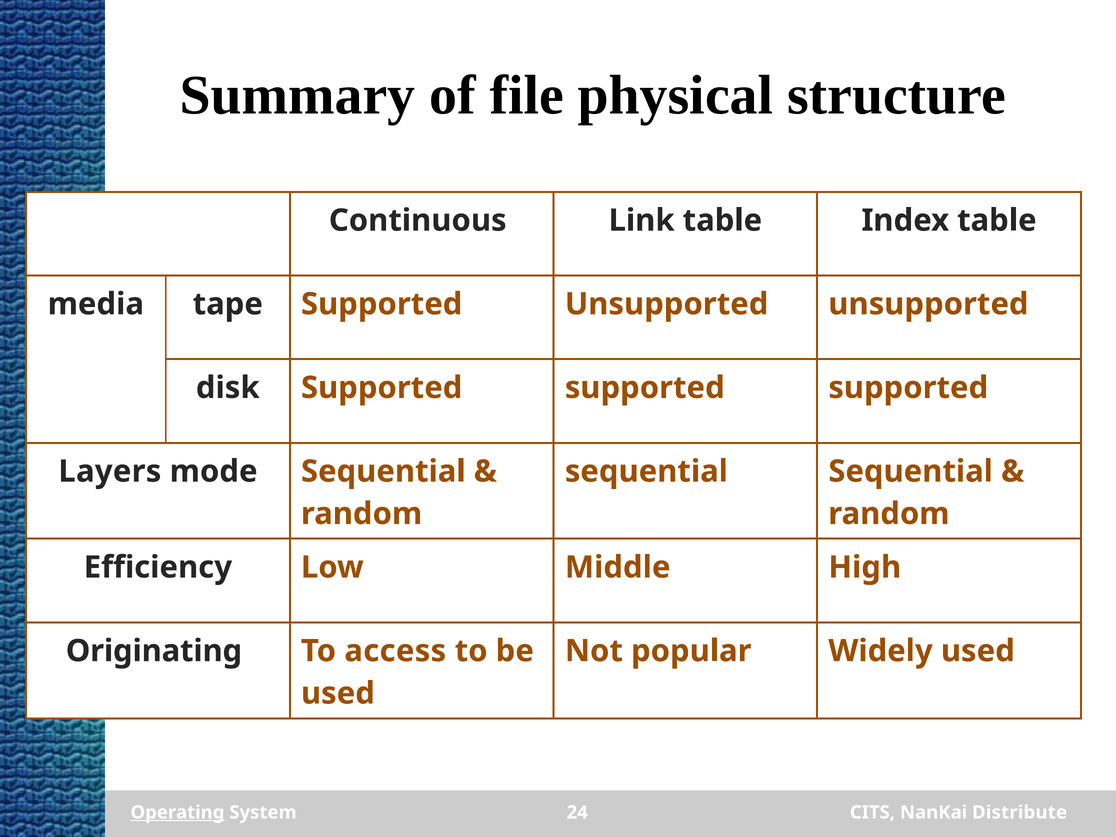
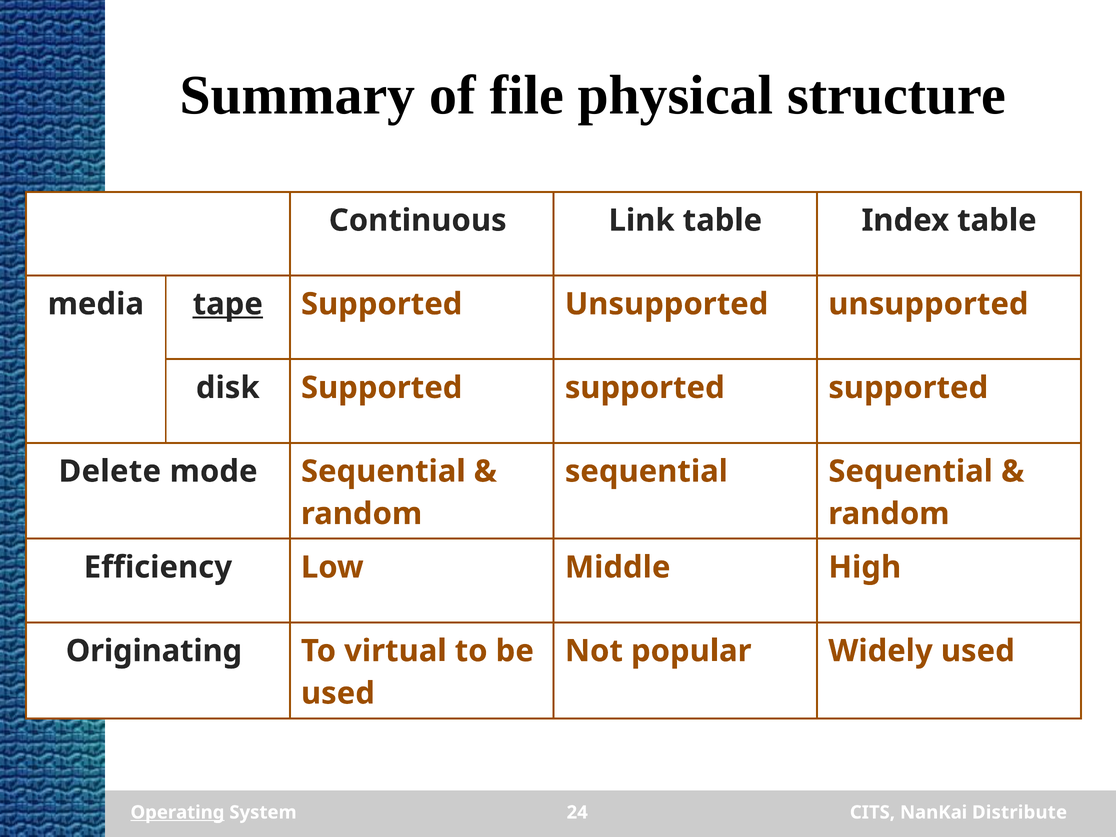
tape underline: none -> present
Layers: Layers -> Delete
access: access -> virtual
